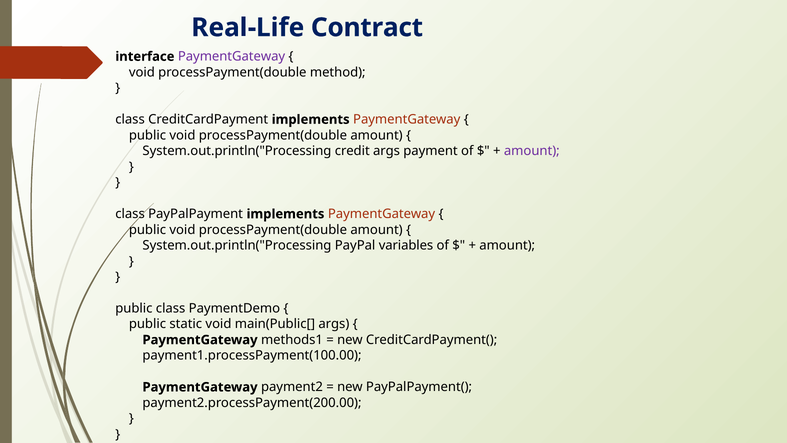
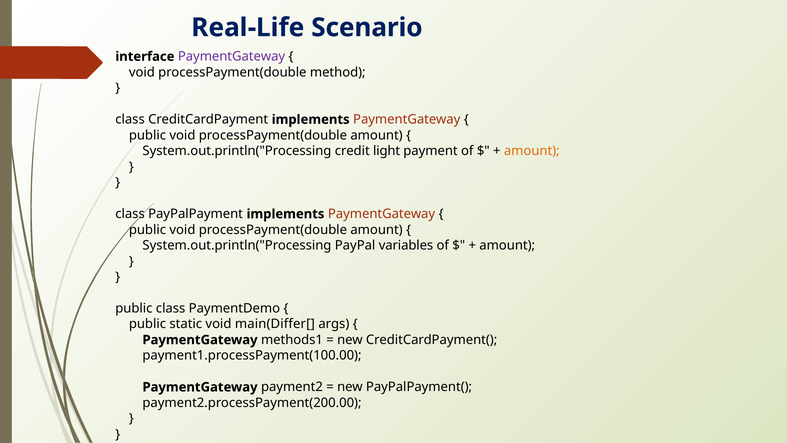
Contract: Contract -> Scenario
credit args: args -> light
amount at (532, 151) colour: purple -> orange
main(Public[: main(Public[ -> main(Differ[
